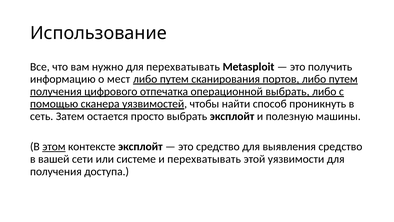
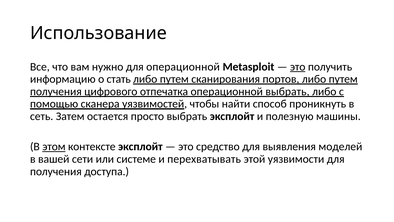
для перехватывать: перехватывать -> операционной
это at (298, 67) underline: none -> present
мест: мест -> стать
выявления средство: средство -> моделей
